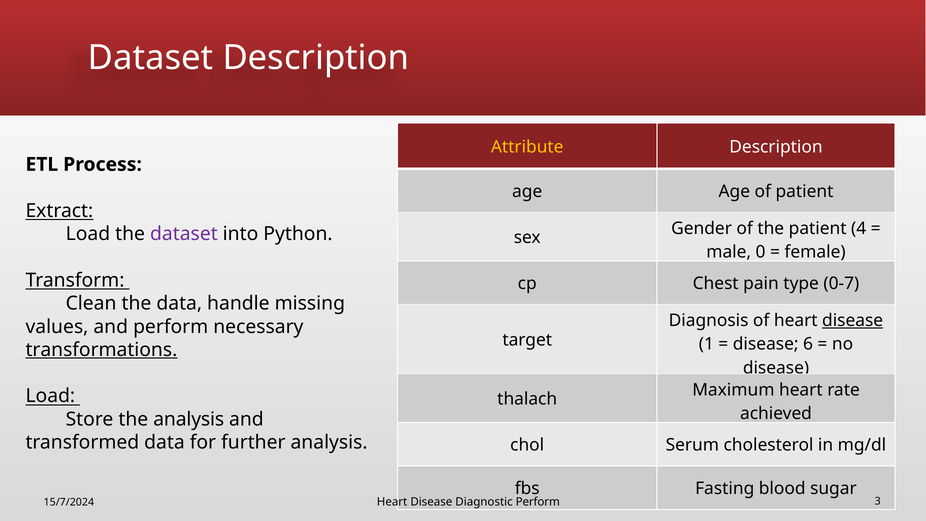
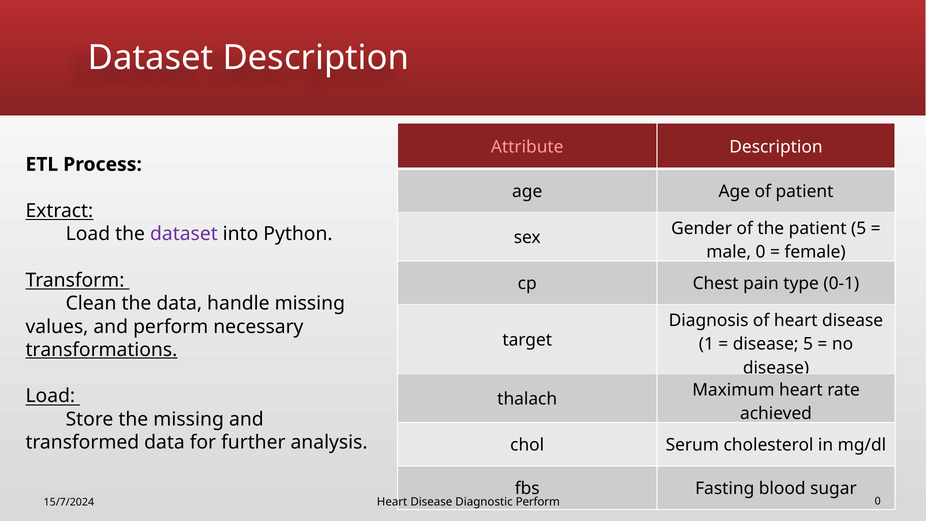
Attribute colour: yellow -> pink
patient 4: 4 -> 5
0-7: 0-7 -> 0-1
disease at (853, 320) underline: present -> none
disease 6: 6 -> 5
the analysis: analysis -> missing
15/7/2024 3: 3 -> 0
